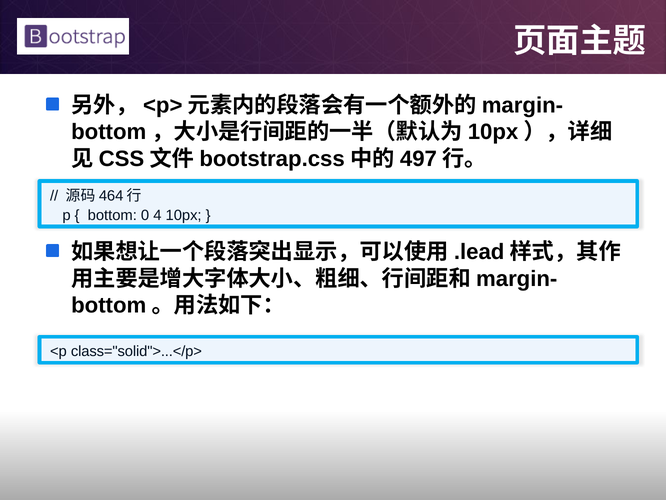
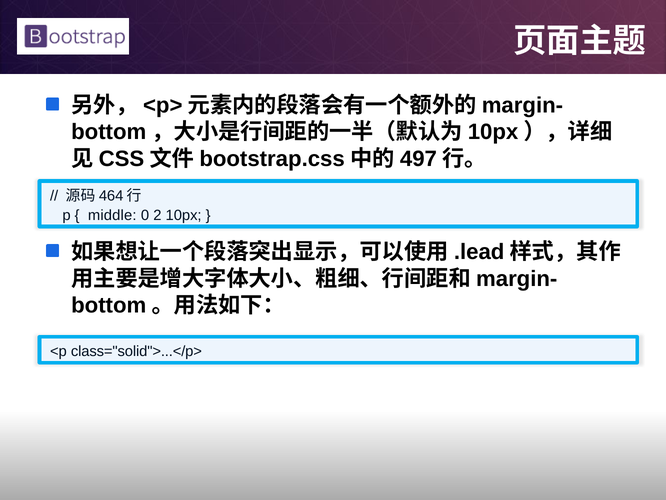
bottom: bottom -> middle
4: 4 -> 2
